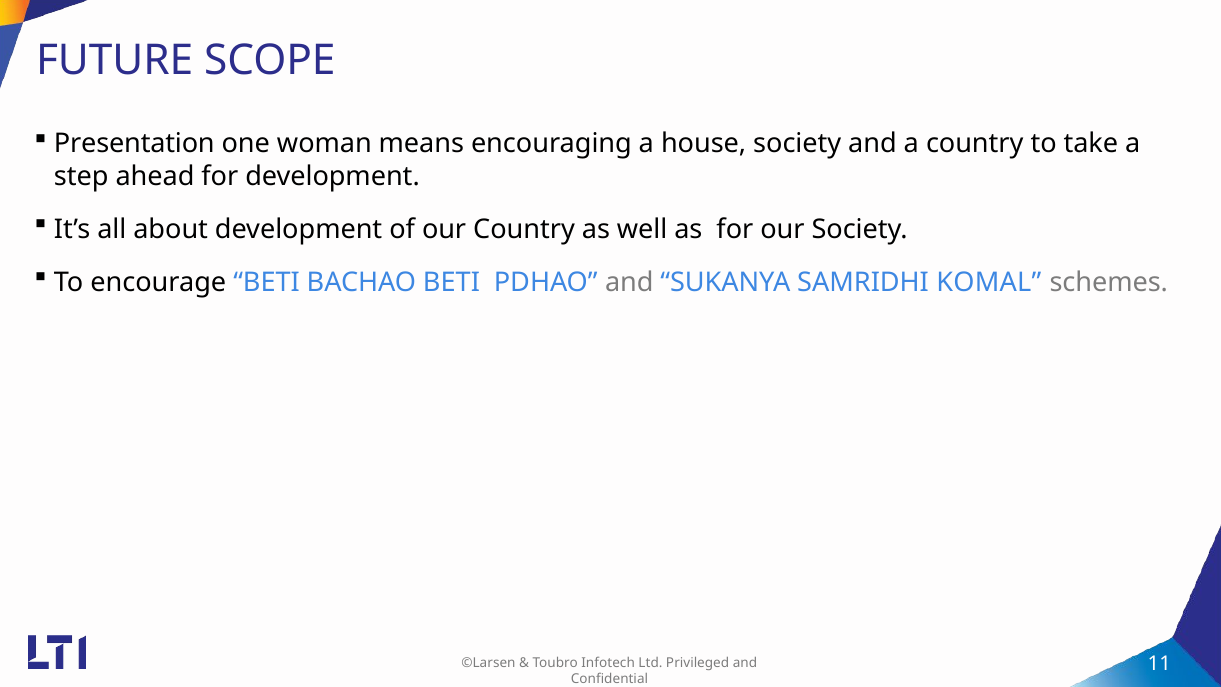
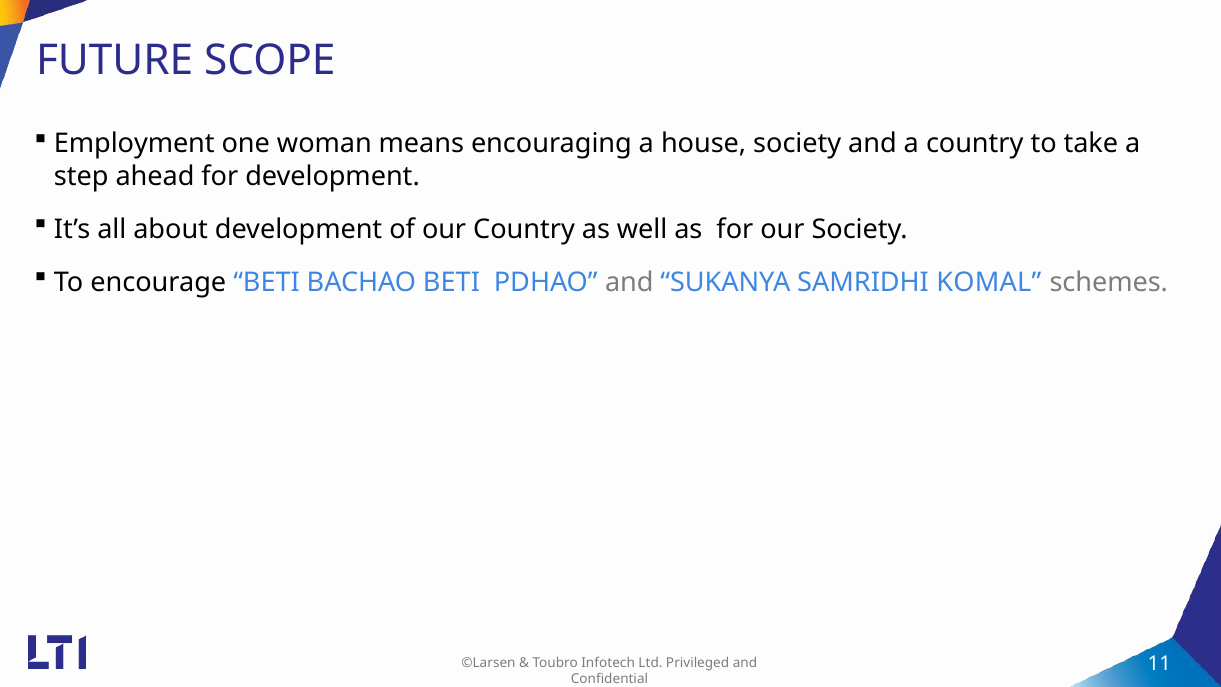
Presentation: Presentation -> Employment
